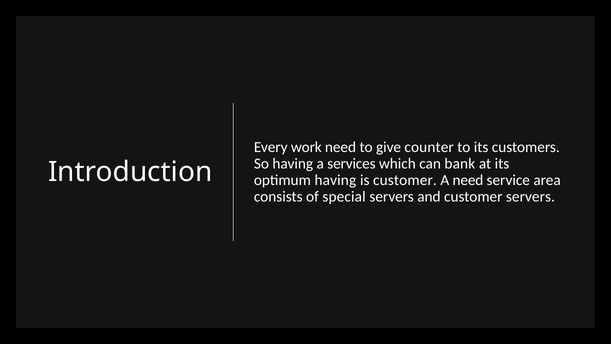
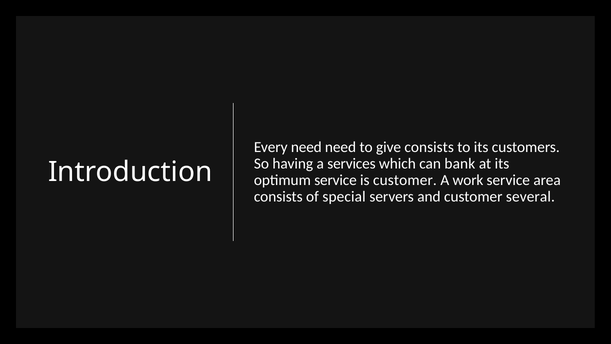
Every work: work -> need
give counter: counter -> consists
optimum having: having -> service
A need: need -> work
customer servers: servers -> several
